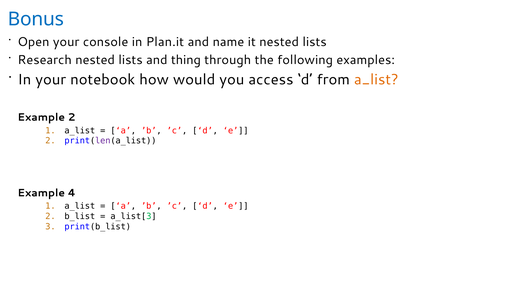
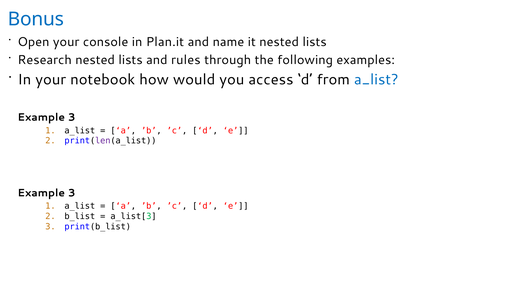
thing: thing -> rules
a_list at (376, 80) colour: orange -> blue
2 at (72, 117): 2 -> 3
4 at (72, 192): 4 -> 3
